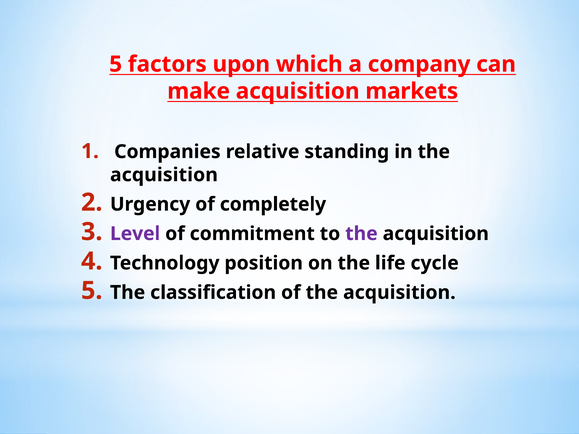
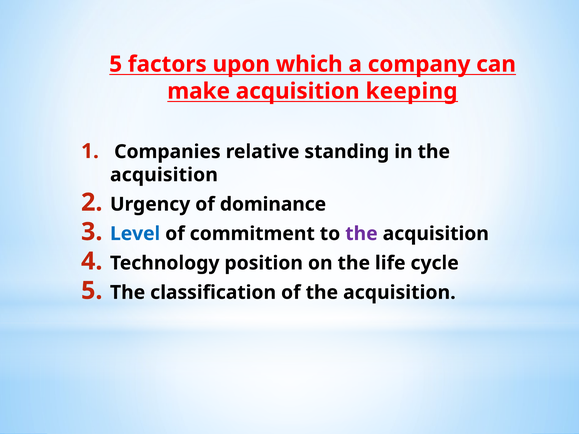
markets: markets -> keeping
completely: completely -> dominance
Level colour: purple -> blue
